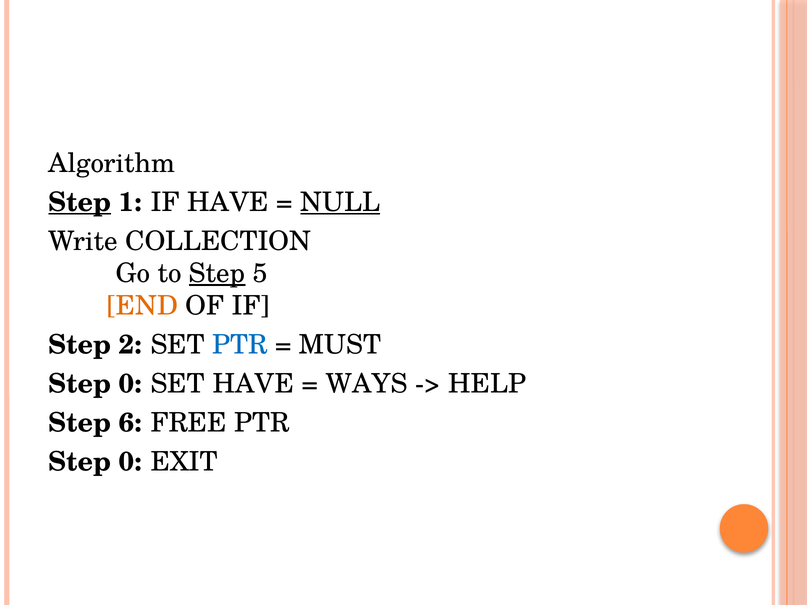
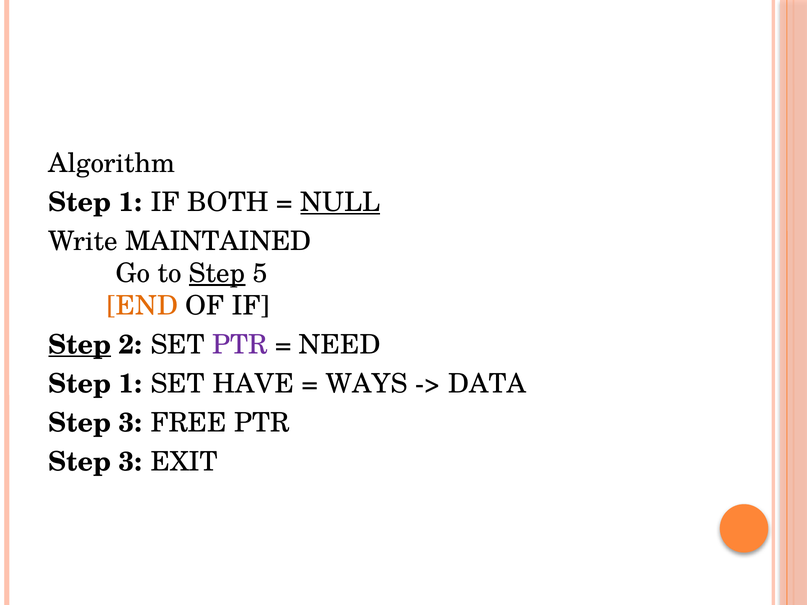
Step at (80, 202) underline: present -> none
IF HAVE: HAVE -> BOTH
COLLECTION: COLLECTION -> MAINTAINED
Step at (80, 345) underline: none -> present
PTR at (240, 345) colour: blue -> purple
MUST: MUST -> NEED
0 at (130, 384): 0 -> 1
HELP: HELP -> DATA
6 at (130, 423): 6 -> 3
0 at (130, 462): 0 -> 3
